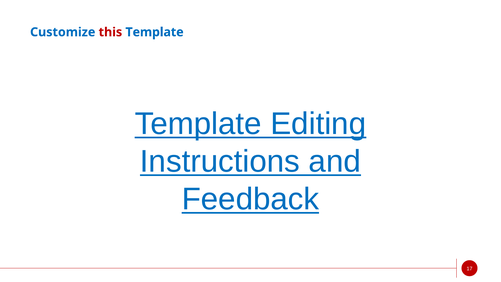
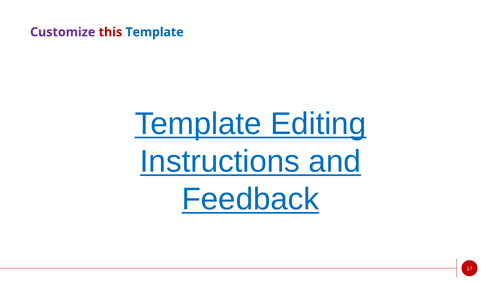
Customize colour: blue -> purple
